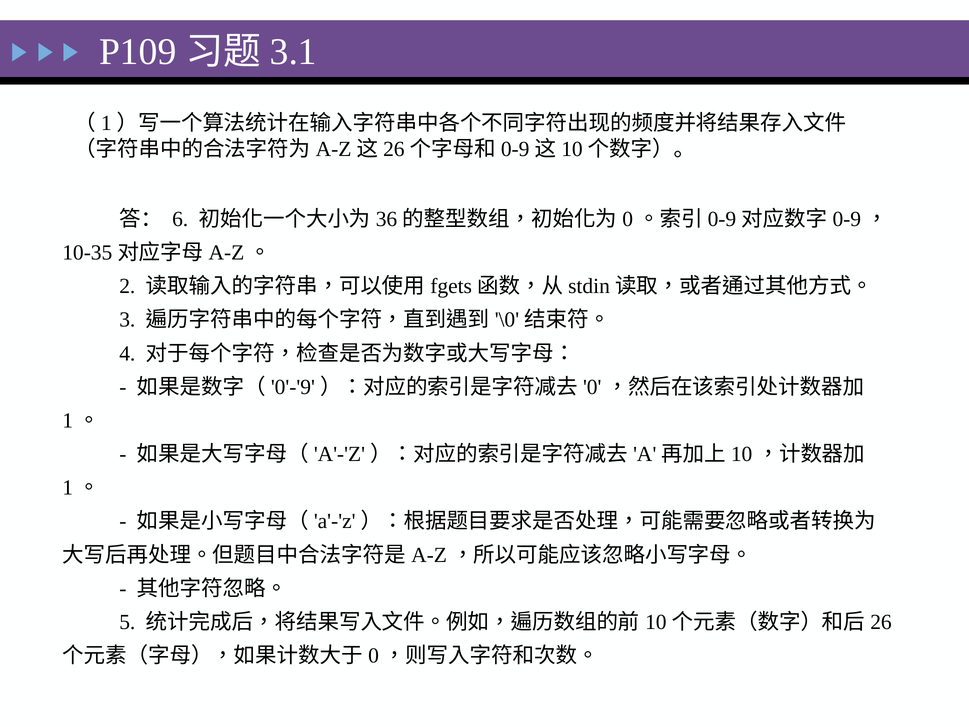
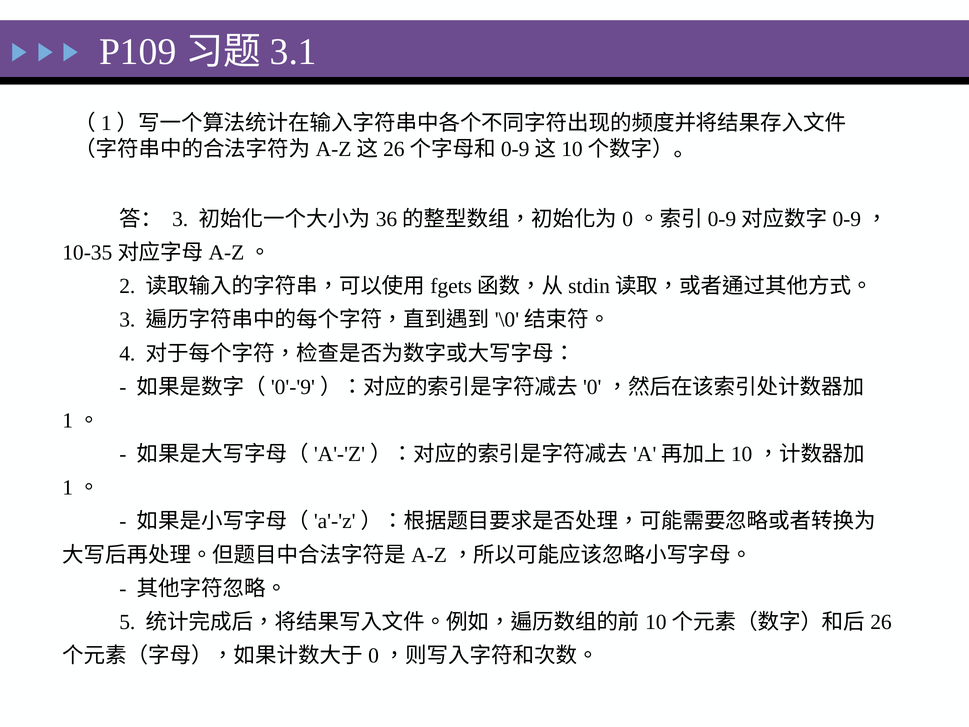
6 at (180, 219): 6 -> 3
